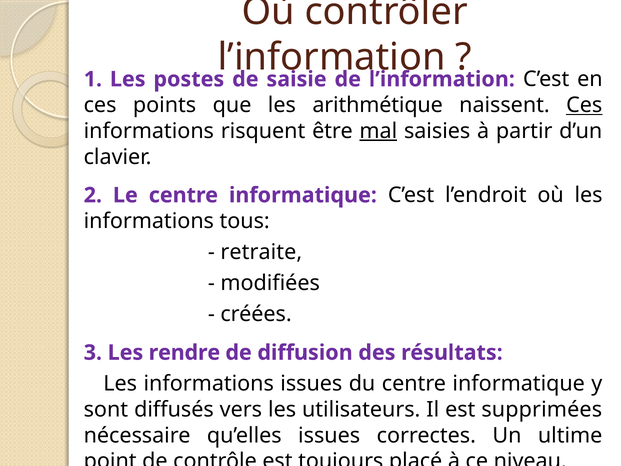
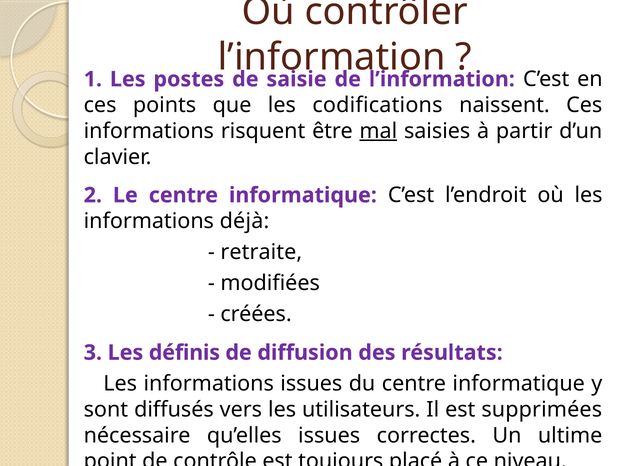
arithmétique: arithmétique -> codifications
Ces at (584, 105) underline: present -> none
tous: tous -> déjà
rendre: rendre -> définis
